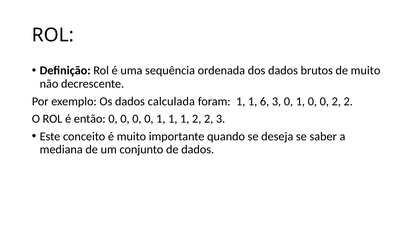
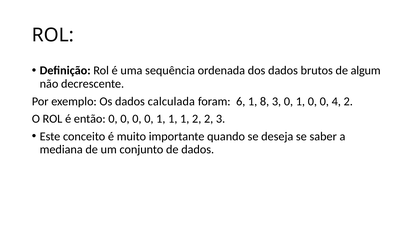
de muito: muito -> algum
foram 1: 1 -> 6
6: 6 -> 8
0 2: 2 -> 4
